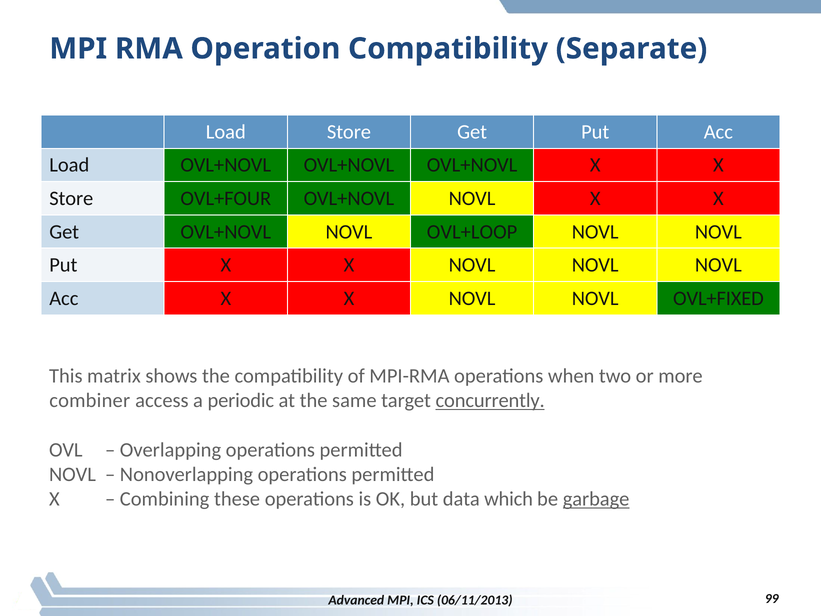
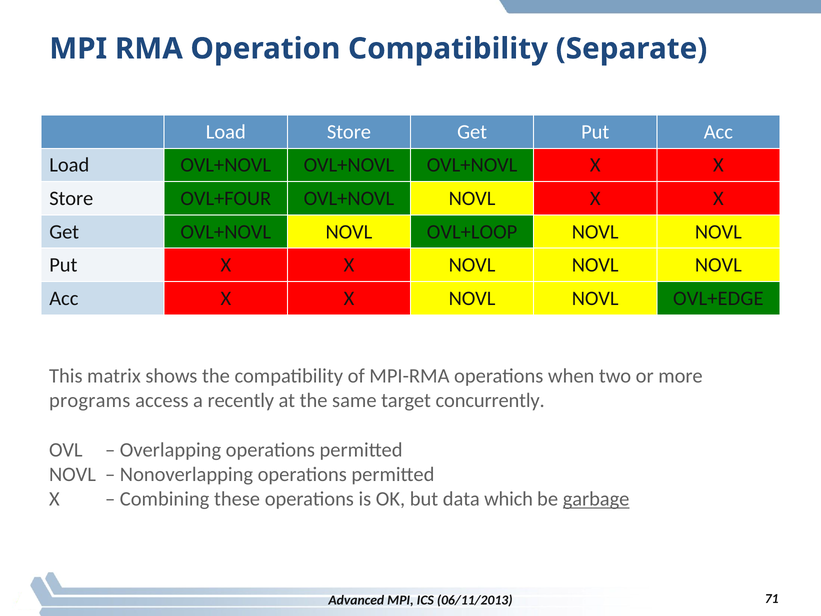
OVL+FIXED: OVL+FIXED -> OVL+EDGE
combiner: combiner -> programs
periodic: periodic -> recently
concurrently underline: present -> none
99: 99 -> 71
